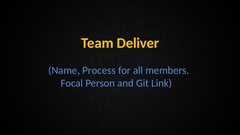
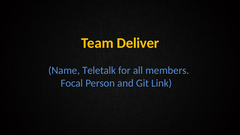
Process: Process -> Teletalk
